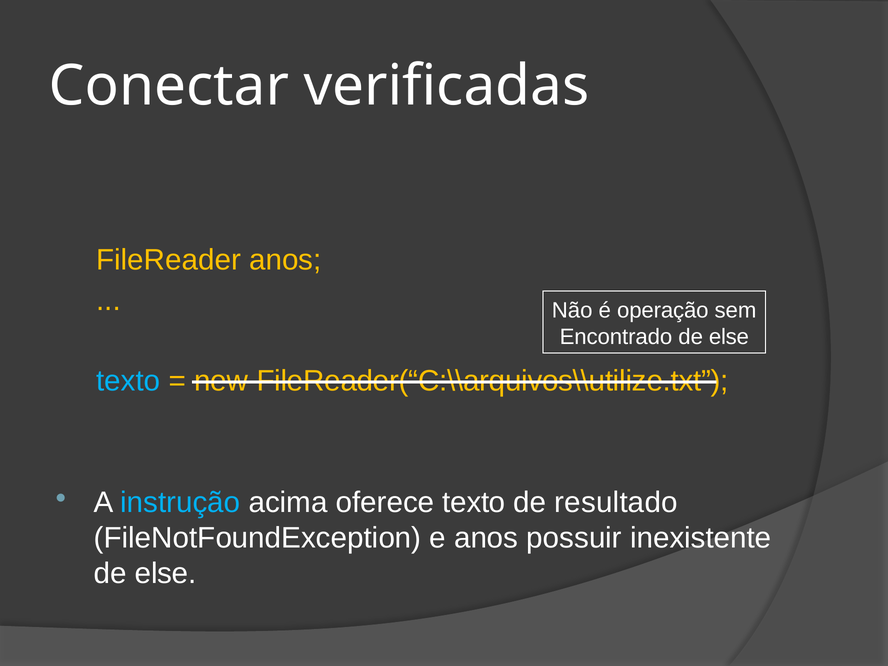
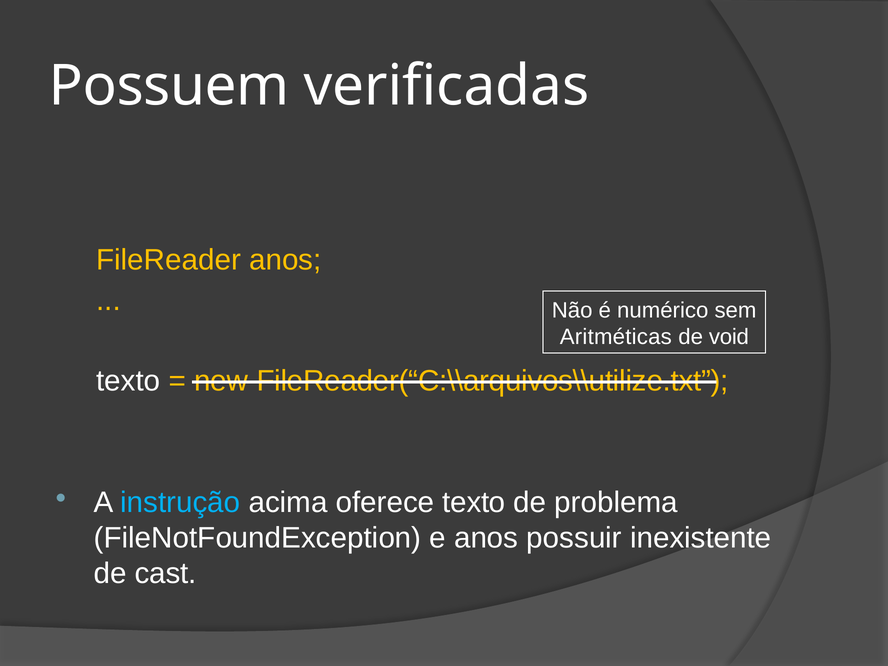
Conectar: Conectar -> Possuem
operação: operação -> numérico
Encontrado: Encontrado -> Aritméticas
else at (729, 337): else -> void
texto at (128, 381) colour: light blue -> white
resultado: resultado -> problema
else at (166, 574): else -> cast
